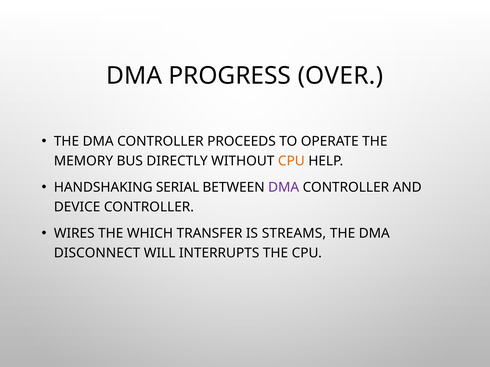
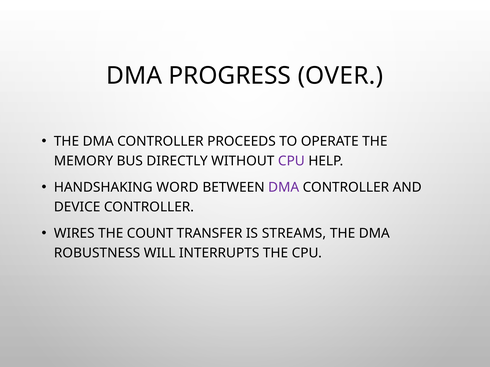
CPU at (291, 161) colour: orange -> purple
SERIAL: SERIAL -> WORD
WHICH: WHICH -> COUNT
DISCONNECT: DISCONNECT -> ROBUSTNESS
